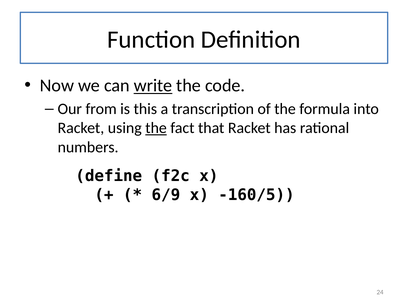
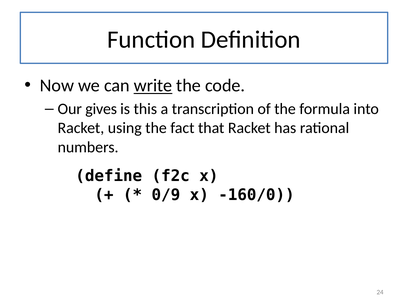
from: from -> gives
the at (156, 128) underline: present -> none
6/9: 6/9 -> 0/9
-160/5: -160/5 -> -160/0
